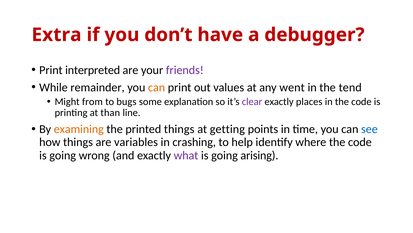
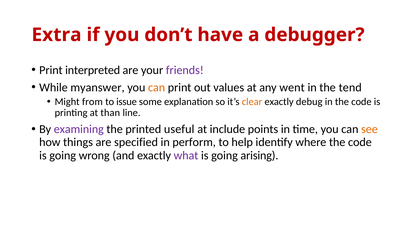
remainder: remainder -> myanswer
bugs: bugs -> issue
clear colour: purple -> orange
places: places -> debug
examining colour: orange -> purple
printed things: things -> useful
getting: getting -> include
see colour: blue -> orange
variables: variables -> specified
crashing: crashing -> perform
